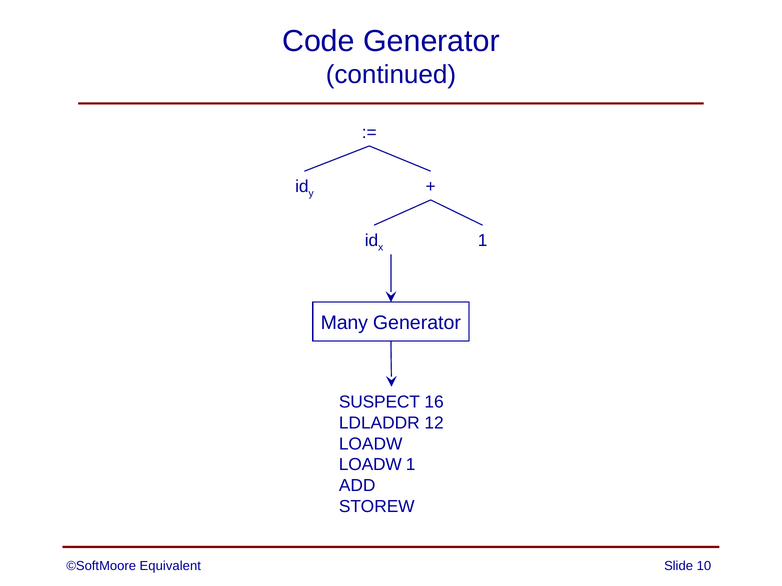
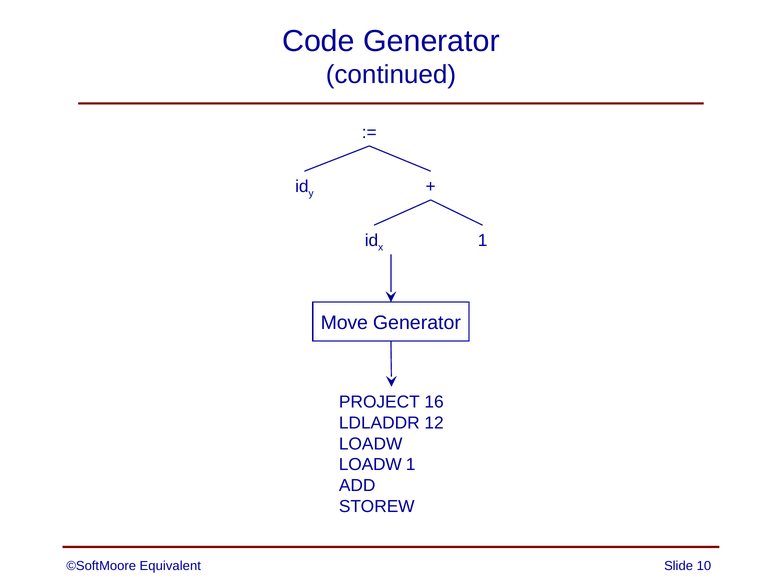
Many: Many -> Move
SUSPECT: SUSPECT -> PROJECT
